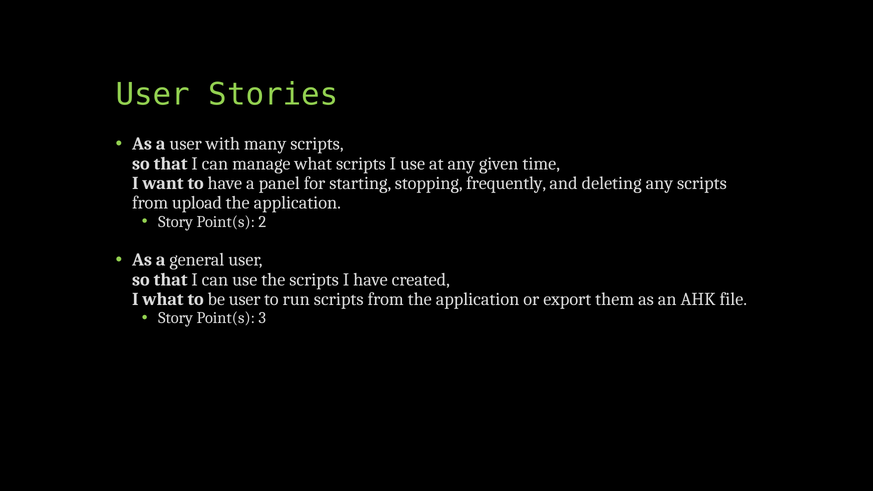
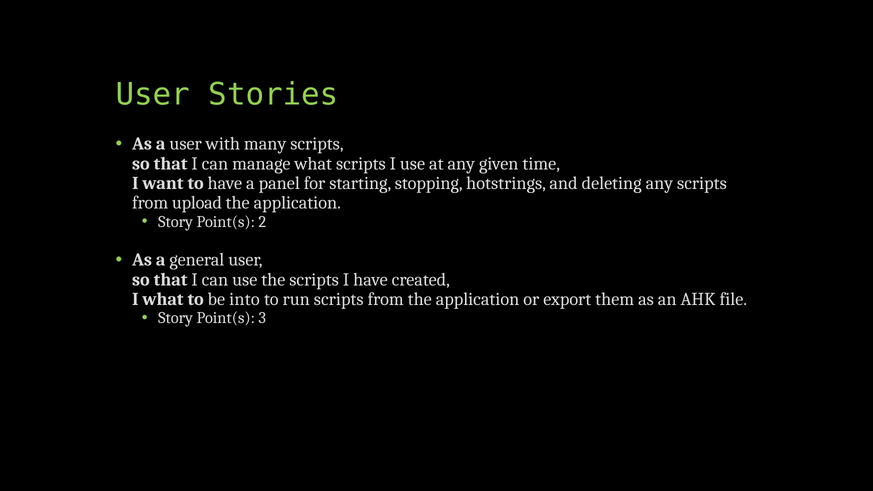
frequently: frequently -> hotstrings
be user: user -> into
